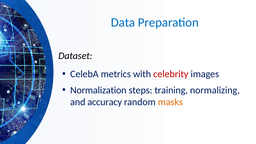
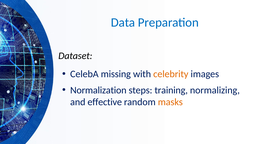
metrics: metrics -> missing
celebrity colour: red -> orange
accuracy: accuracy -> effective
